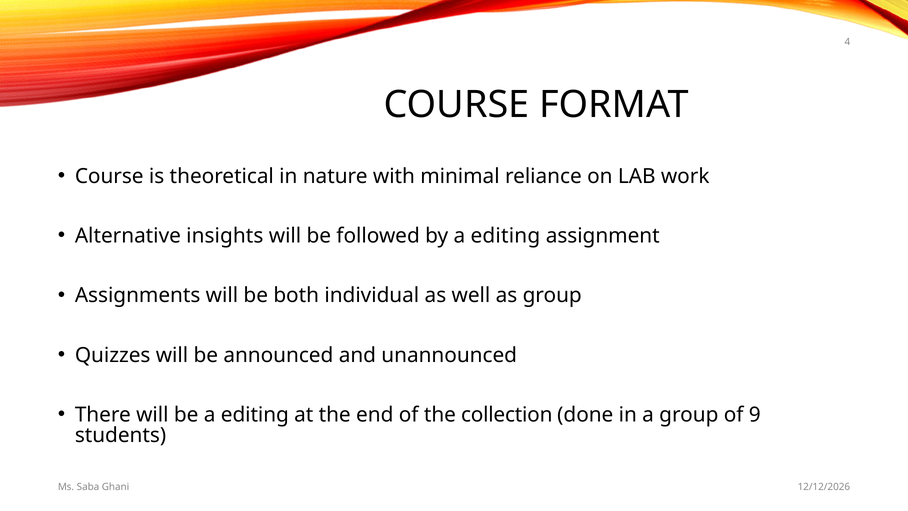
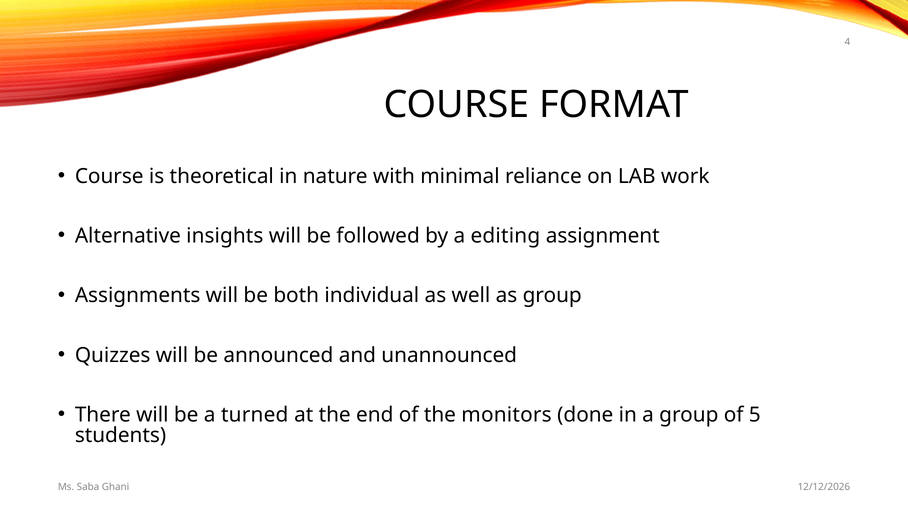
be a editing: editing -> turned
collection: collection -> monitors
9: 9 -> 5
